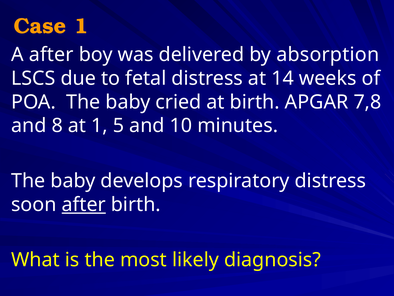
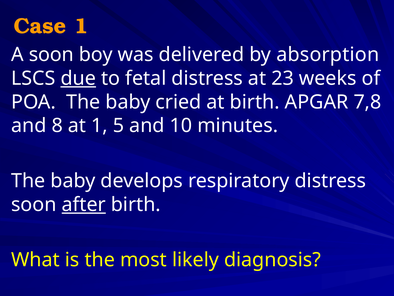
A after: after -> soon
due underline: none -> present
14: 14 -> 23
